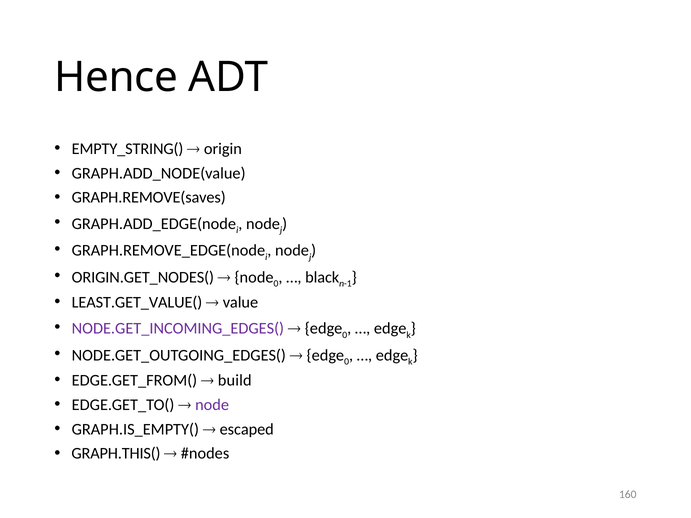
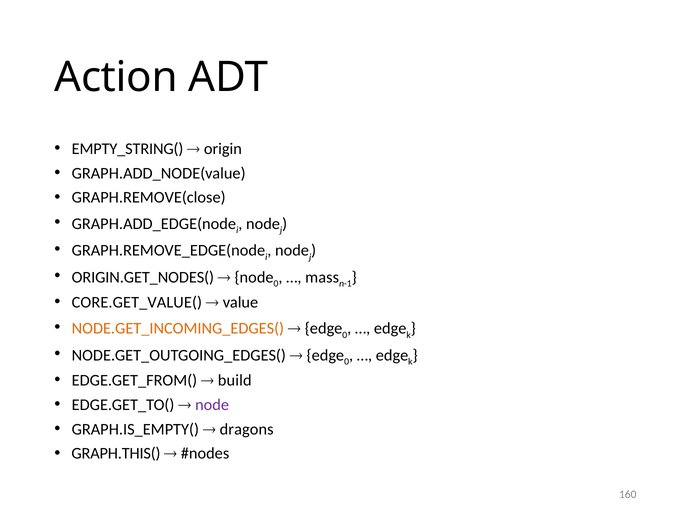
Hence: Hence -> Action
GRAPH.REMOVE(saves: GRAPH.REMOVE(saves -> GRAPH.REMOVE(close
black: black -> mass
LEAST.GET_VALUE(: LEAST.GET_VALUE( -> CORE.GET_VALUE(
NODE.GET_INCOMING_EDGES( colour: purple -> orange
escaped: escaped -> dragons
